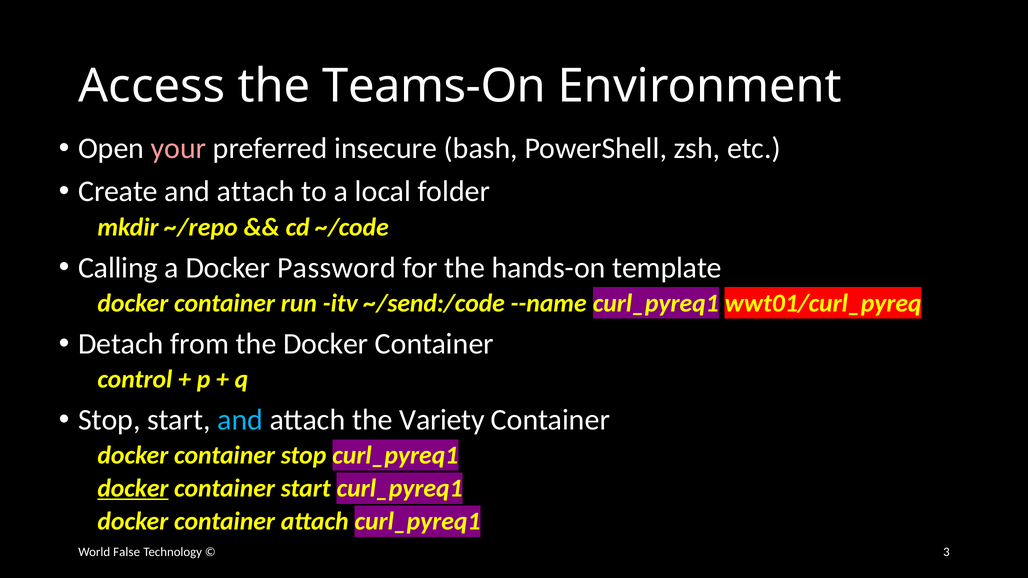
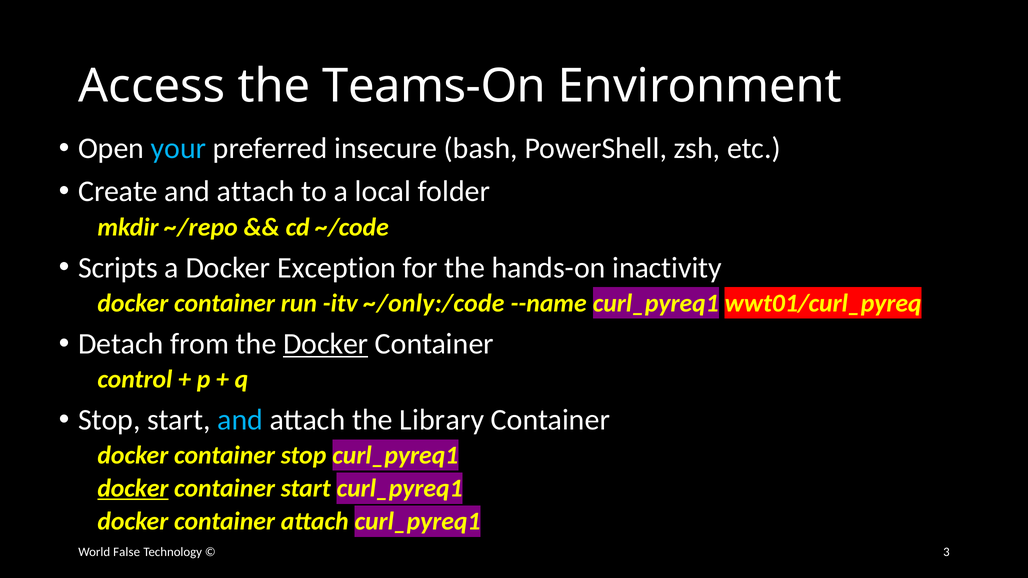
your colour: pink -> light blue
Calling: Calling -> Scripts
Password: Password -> Exception
template: template -> inactivity
~/send:/code: ~/send:/code -> ~/only:/code
Docker at (326, 344) underline: none -> present
Variety: Variety -> Library
